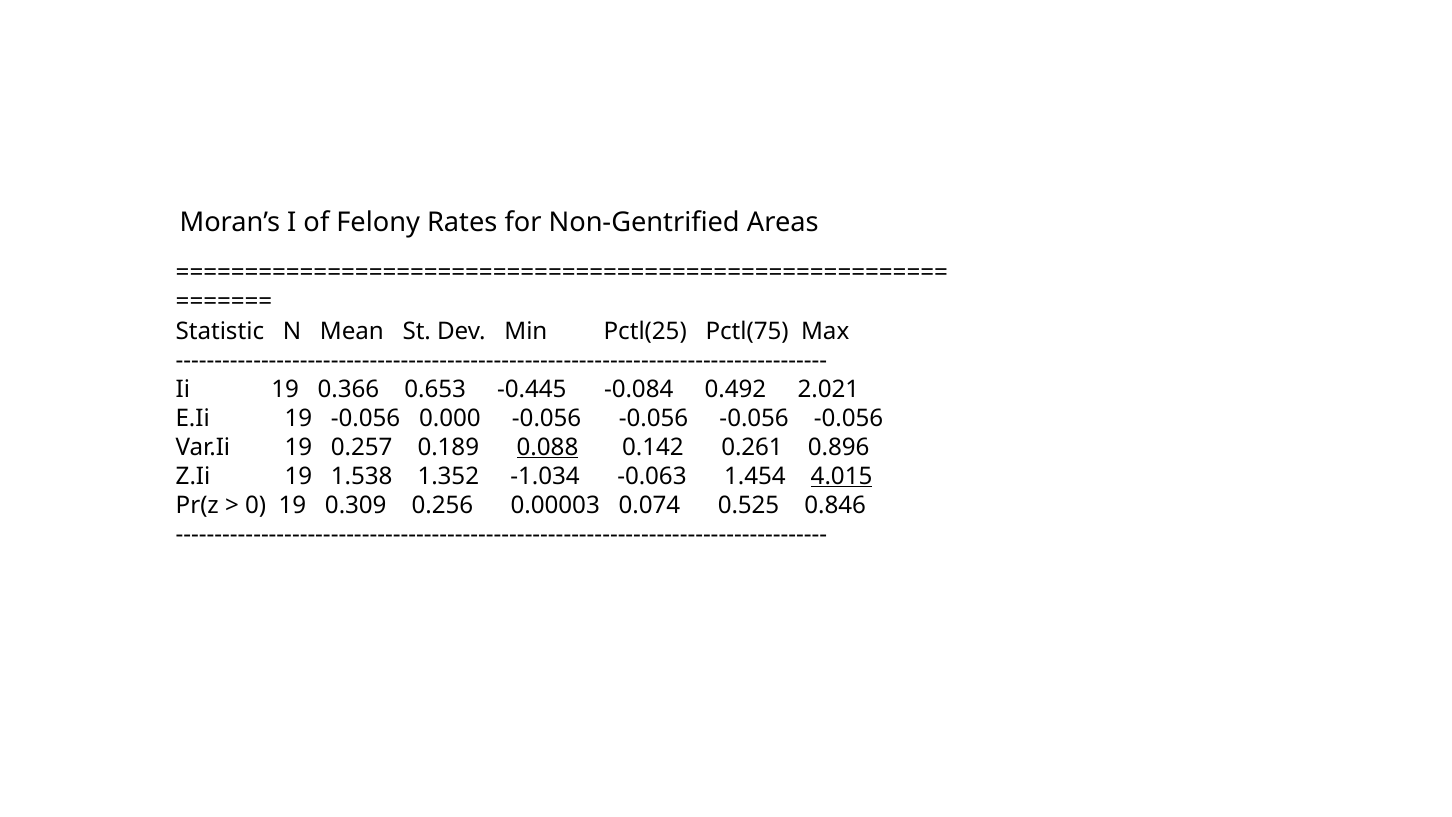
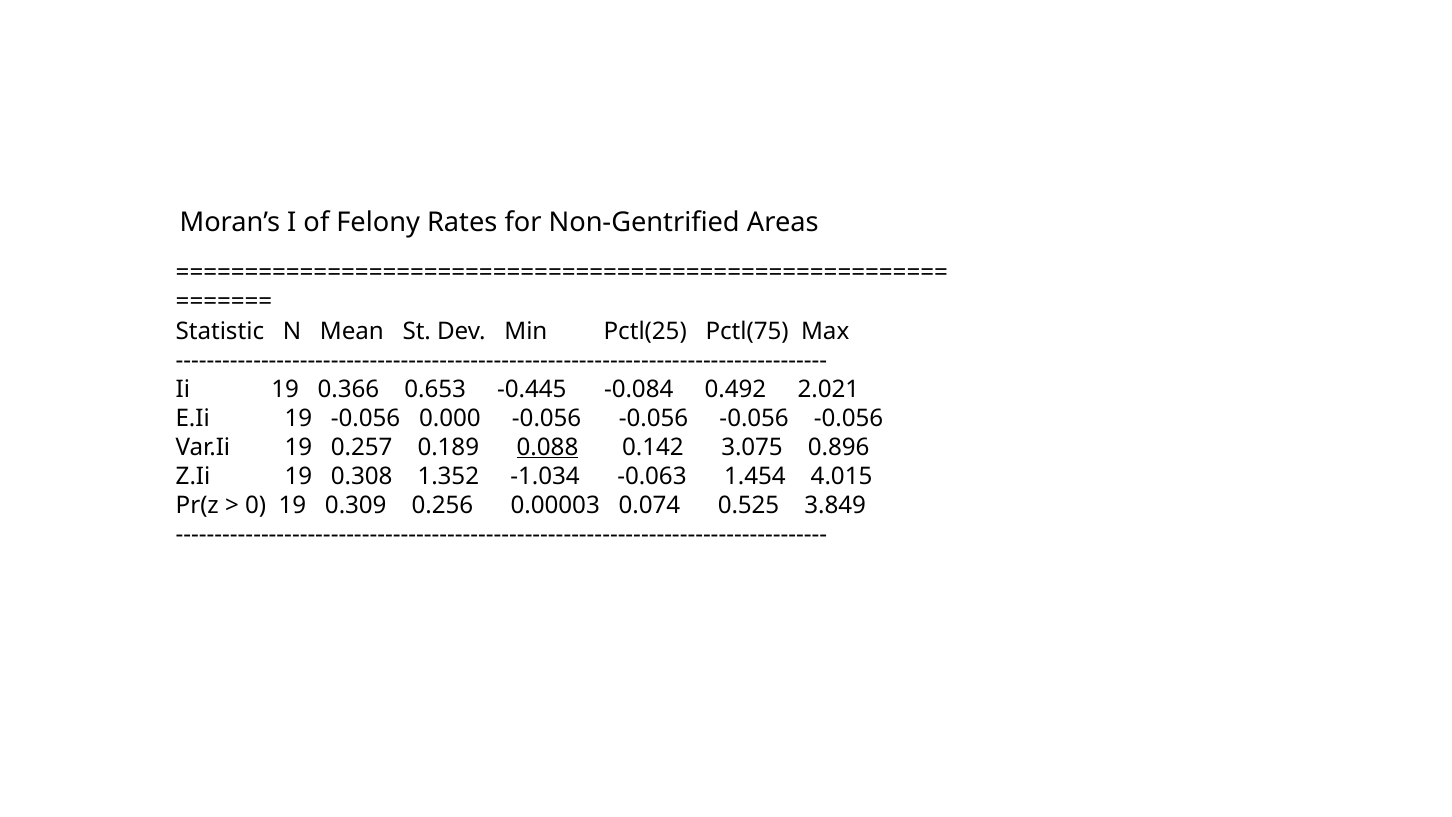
0.261: 0.261 -> 3.075
1.538: 1.538 -> 0.308
4.015 underline: present -> none
0.846: 0.846 -> 3.849
